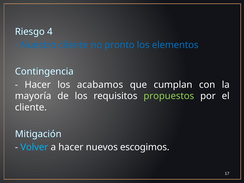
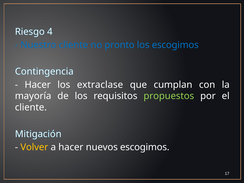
los elementos: elementos -> escogimos
acabamos: acabamos -> extraclase
Volver colour: light blue -> yellow
